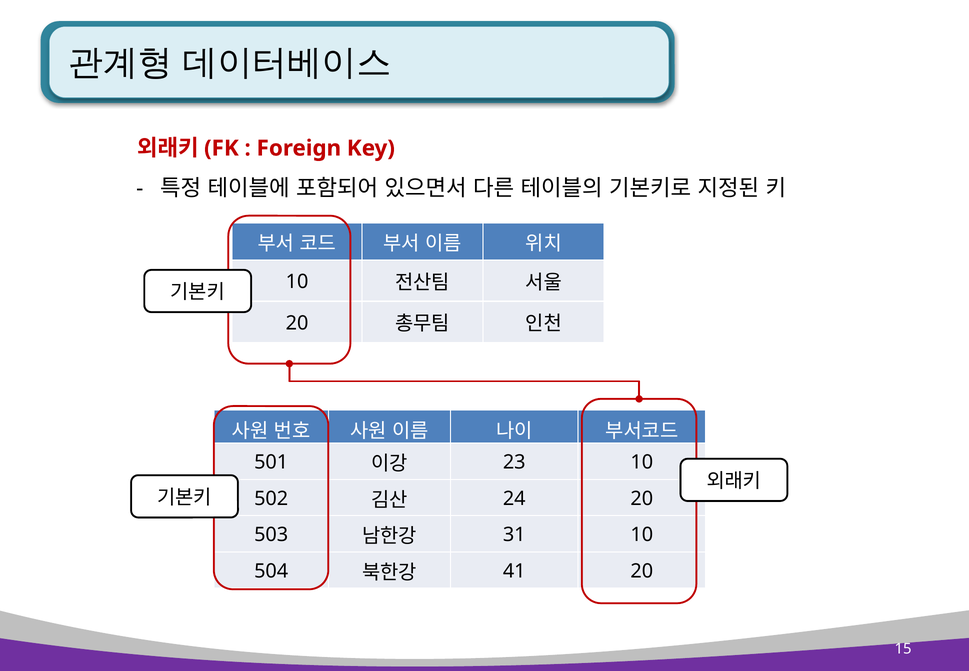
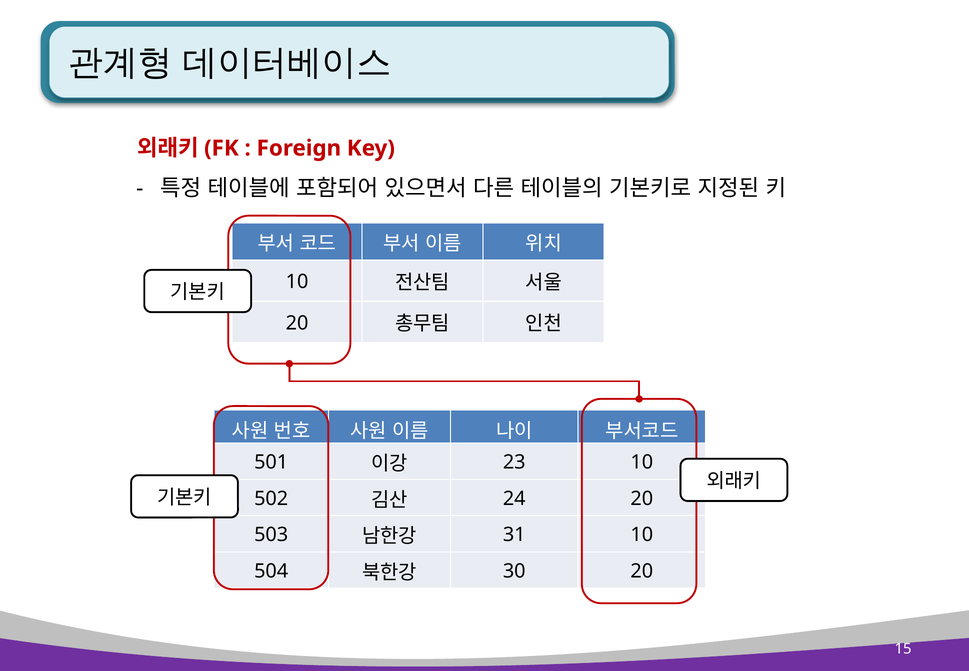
41: 41 -> 30
